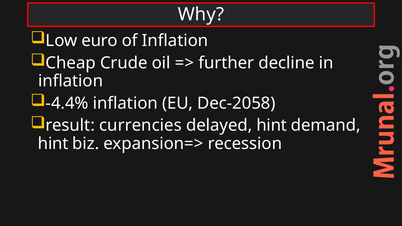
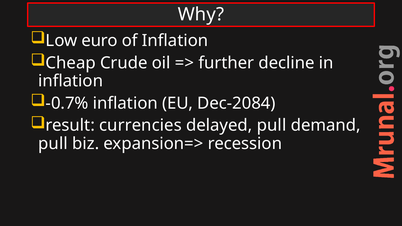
-4.4%: -4.4% -> -0.7%
Dec-2058: Dec-2058 -> Dec-2084
delayed hint: hint -> pull
hint at (53, 144): hint -> pull
